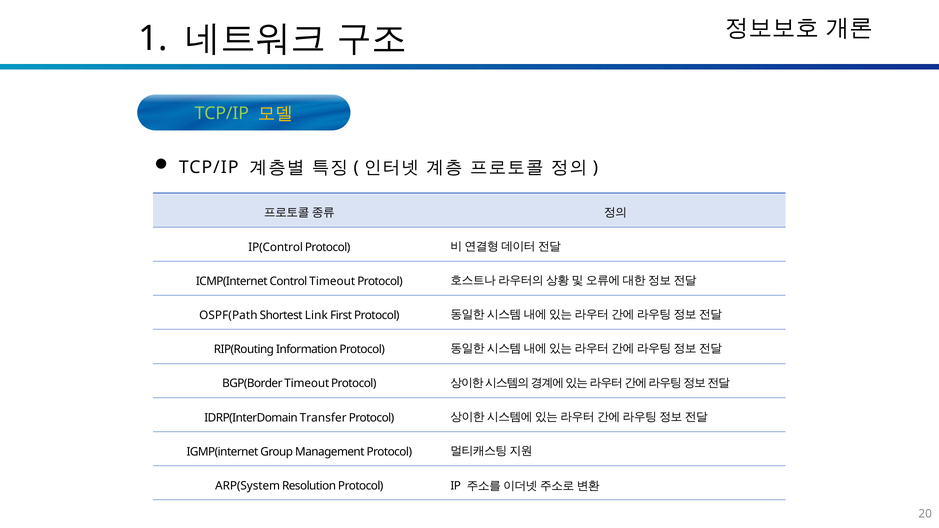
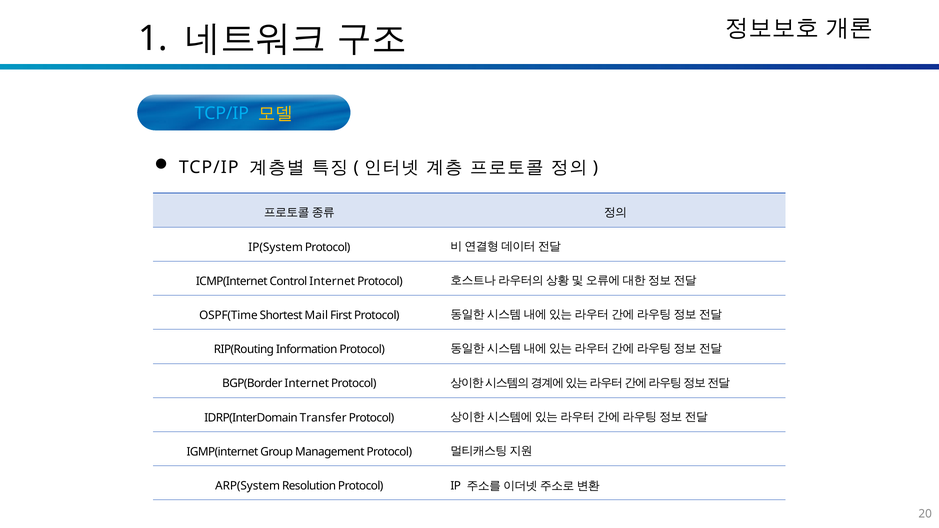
TCP/IP at (222, 114) colour: light green -> light blue
IP(Control: IP(Control -> IP(System
Control Timeout: Timeout -> Internet
OSPF(Path: OSPF(Path -> OSPF(Time
Link: Link -> Mail
BGP(Border Timeout: Timeout -> Internet
